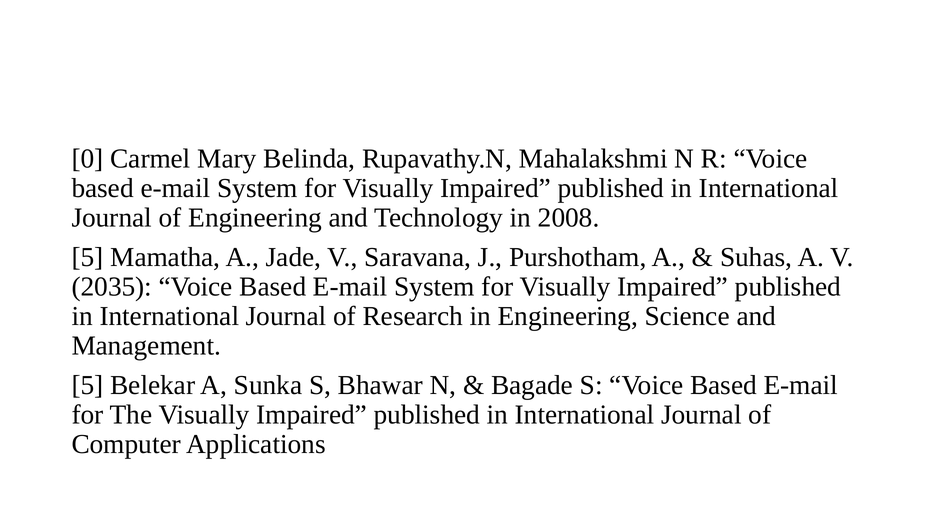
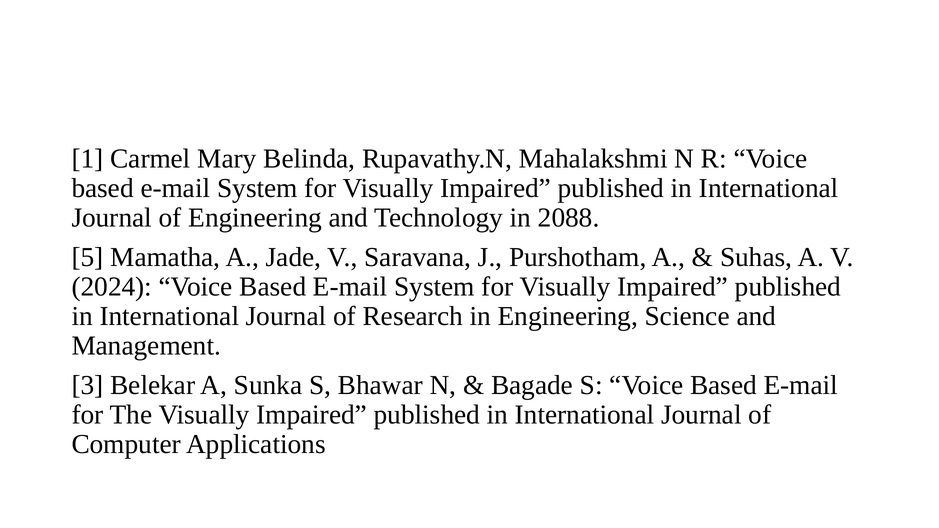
0: 0 -> 1
2008: 2008 -> 2088
2035: 2035 -> 2024
5 at (88, 385): 5 -> 3
